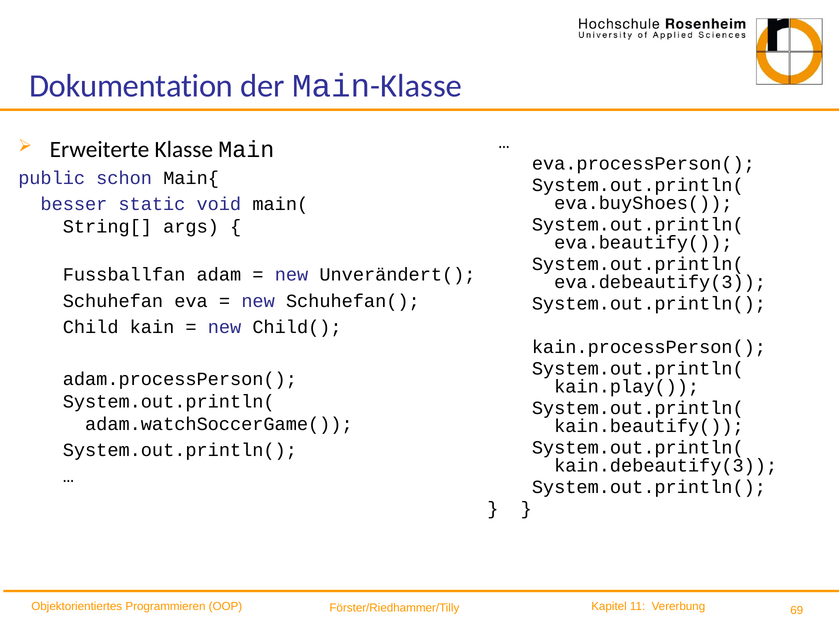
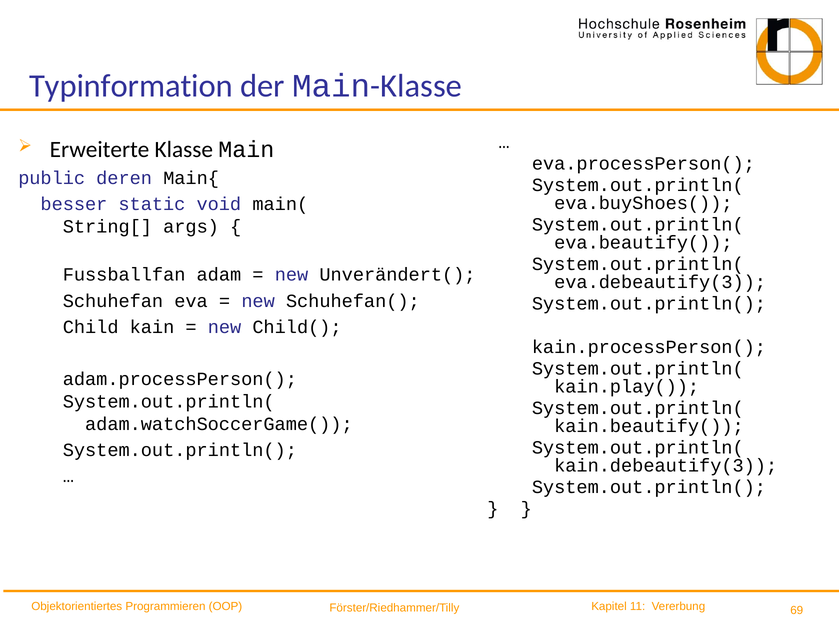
Dokumentation: Dokumentation -> Typinformation
schon: schon -> deren
